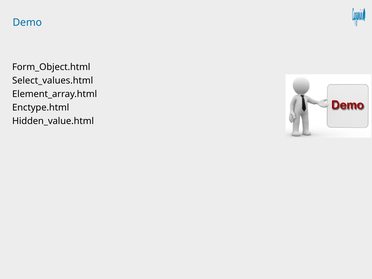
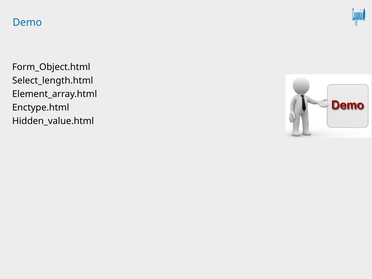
Select_values.html: Select_values.html -> Select_length.html
